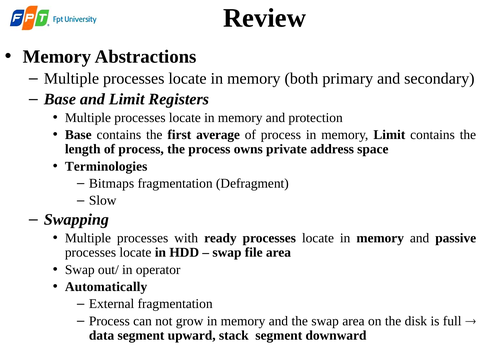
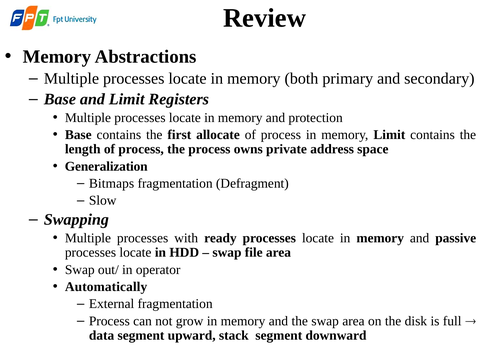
average: average -> allocate
Terminologies: Terminologies -> Generalization
